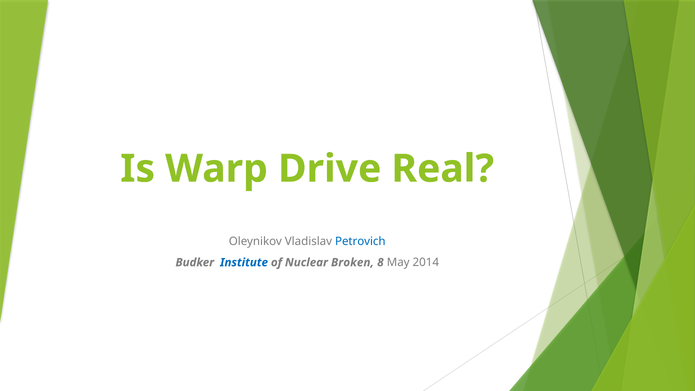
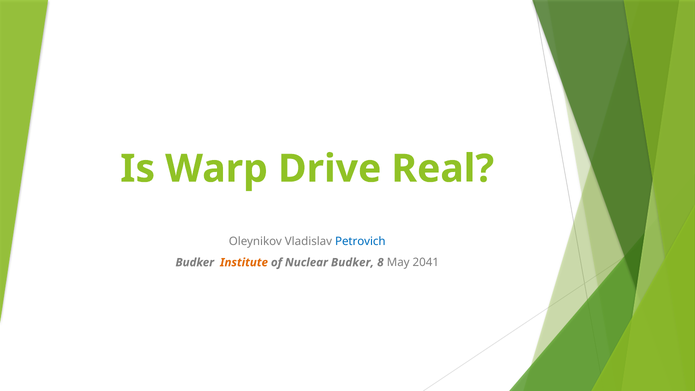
Institute colour: blue -> orange
Nuclear Broken: Broken -> Budker
2014: 2014 -> 2041
